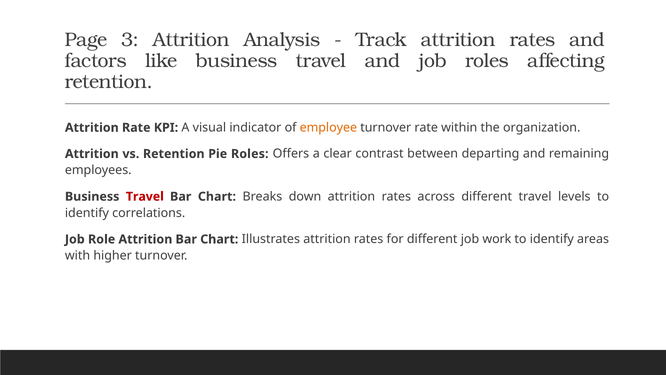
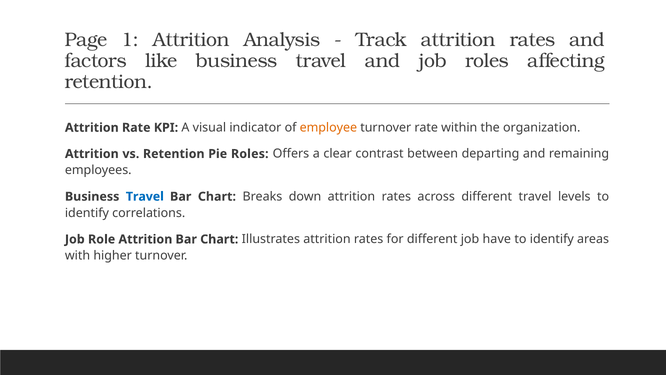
3: 3 -> 1
Travel at (145, 196) colour: red -> blue
work: work -> have
